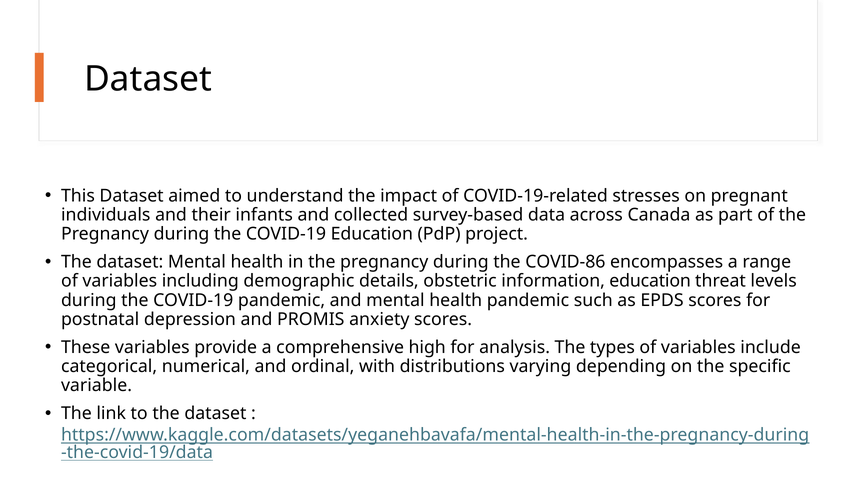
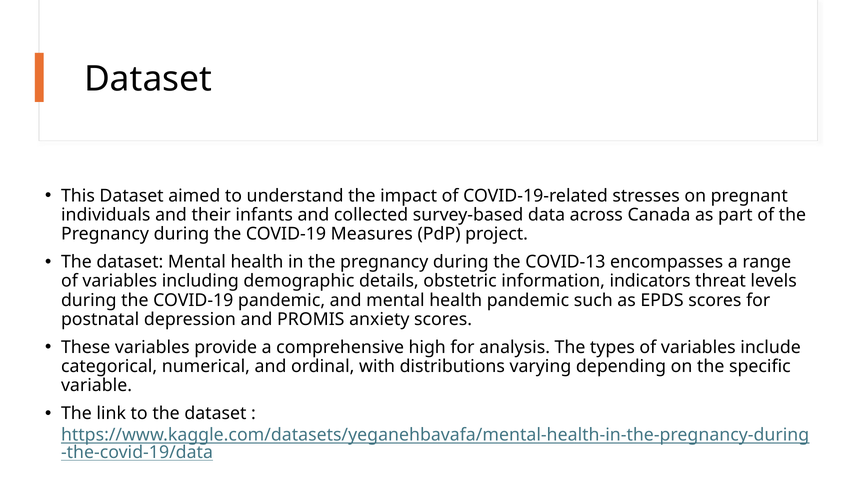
COVID-19 Education: Education -> Measures
COVID-86: COVID-86 -> COVID-13
information education: education -> indicators
